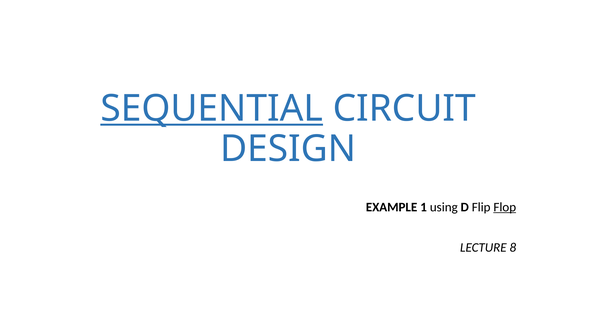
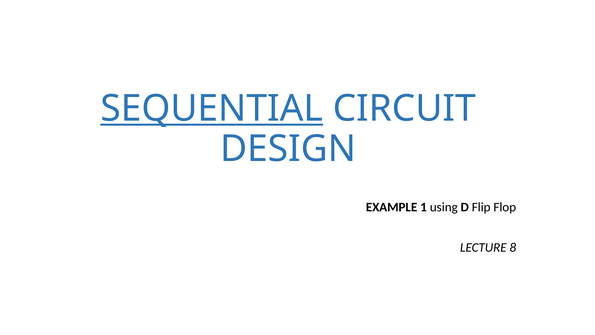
Flop underline: present -> none
